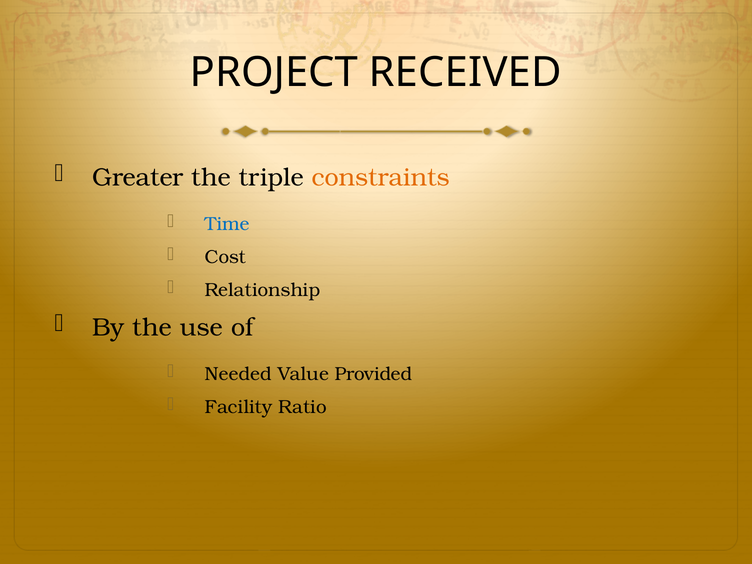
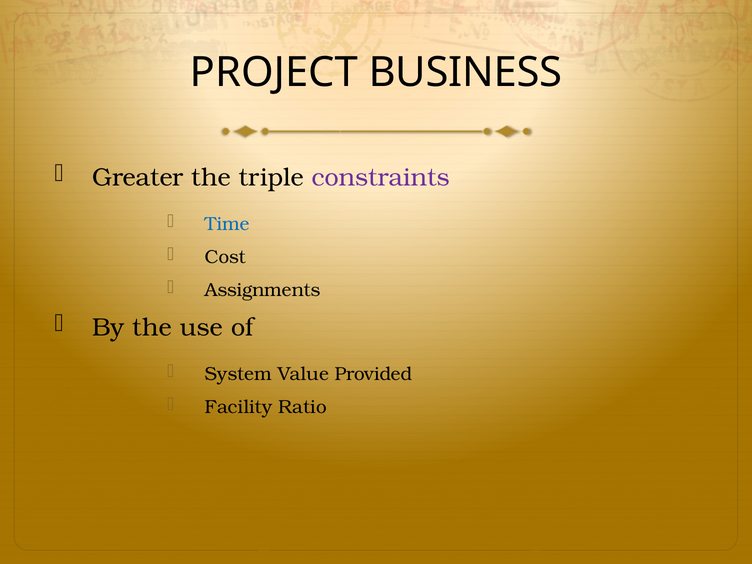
RECEIVED: RECEIVED -> BUSINESS
constraints colour: orange -> purple
Relationship: Relationship -> Assignments
Needed: Needed -> System
